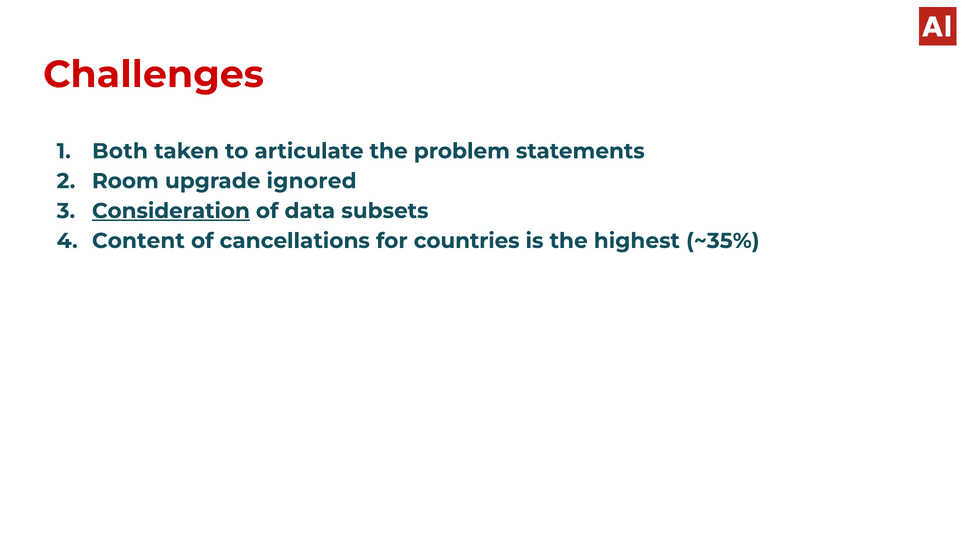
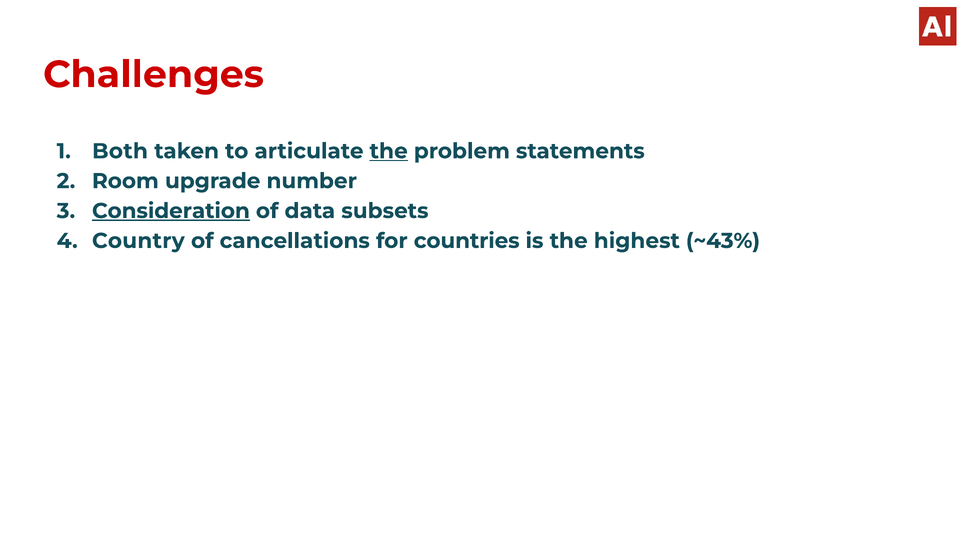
the at (389, 151) underline: none -> present
ignored: ignored -> number
Content: Content -> Country
~35%: ~35% -> ~43%
